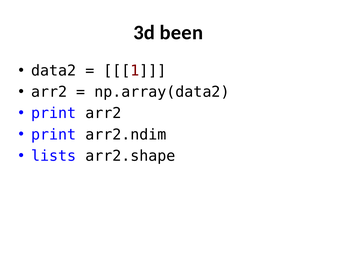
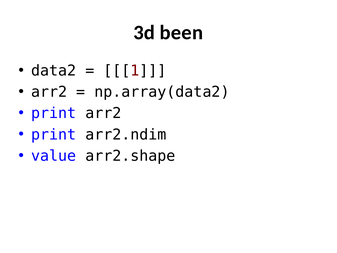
lists: lists -> value
